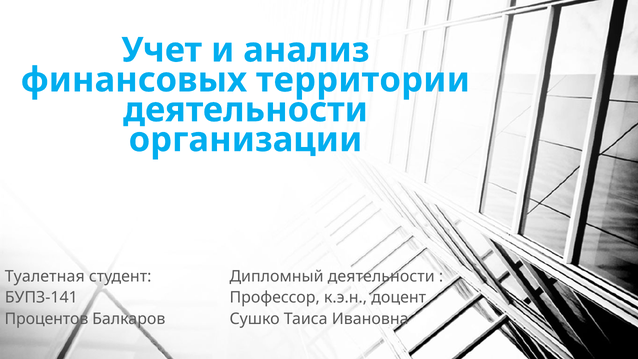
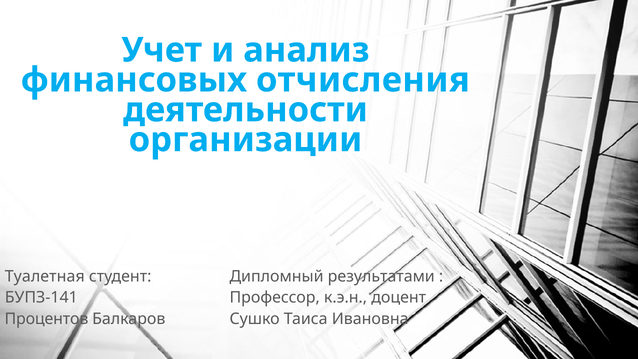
территории: территории -> отчисления
Дипломный деятельности: деятельности -> результатами
